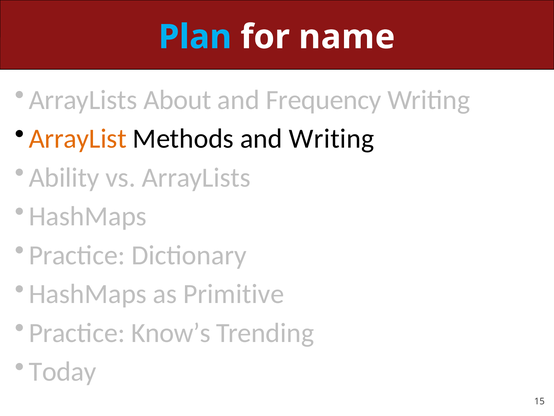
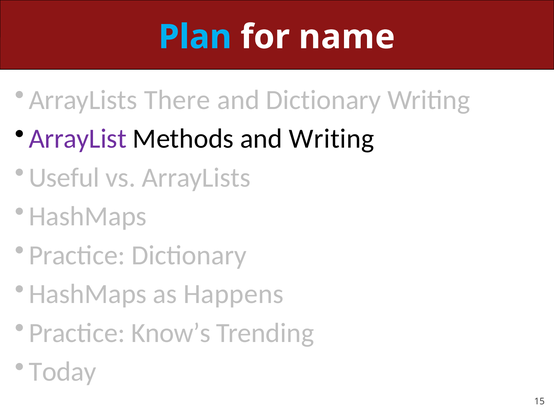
About: About -> There
and Frequency: Frequency -> Dictionary
ArrayList colour: orange -> purple
Ability: Ability -> Useful
Primitive: Primitive -> Happens
